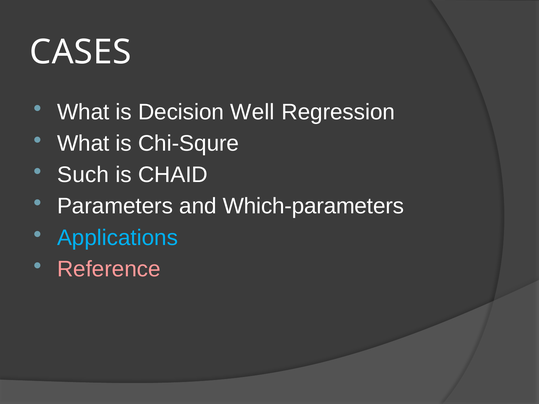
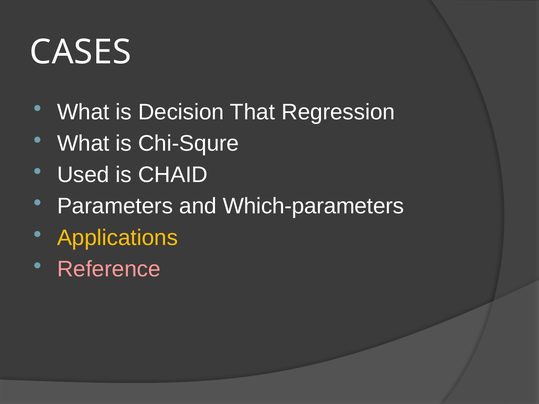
Well: Well -> That
Such: Such -> Used
Applications colour: light blue -> yellow
